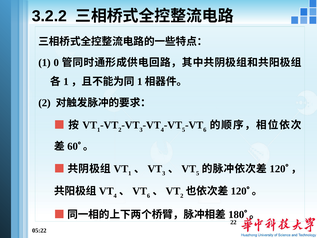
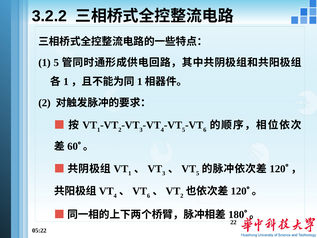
1 0: 0 -> 5
